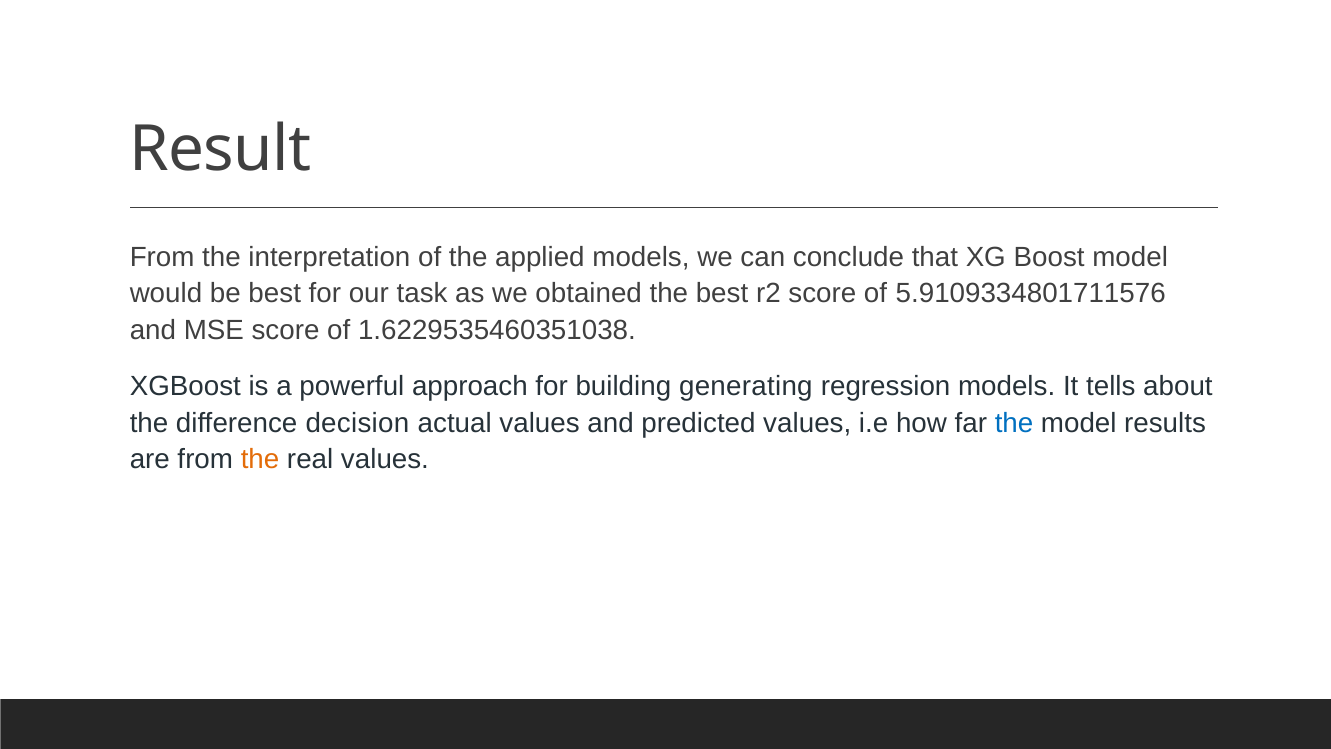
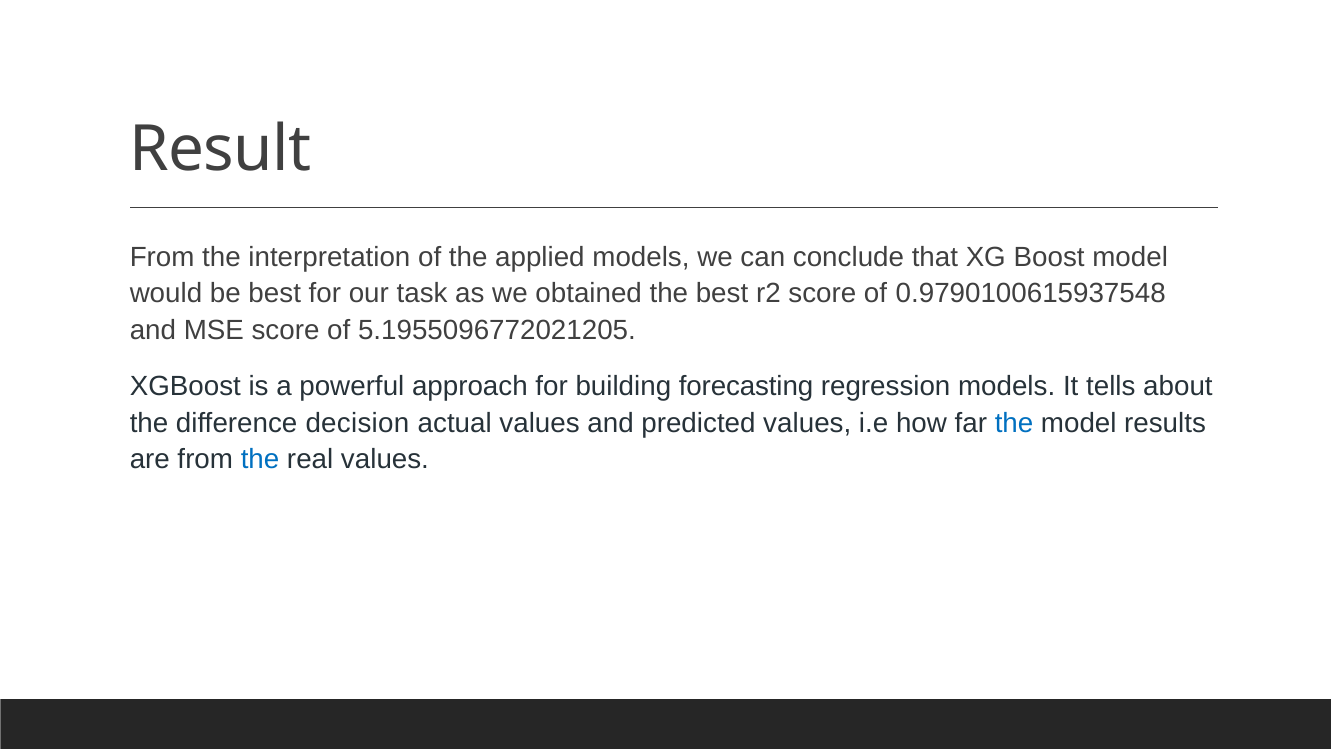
5.9109334801711576: 5.9109334801711576 -> 0.9790100615937548
1.6229535460351038: 1.6229535460351038 -> 5.1955096772021205
generating: generating -> forecasting
the at (260, 459) colour: orange -> blue
